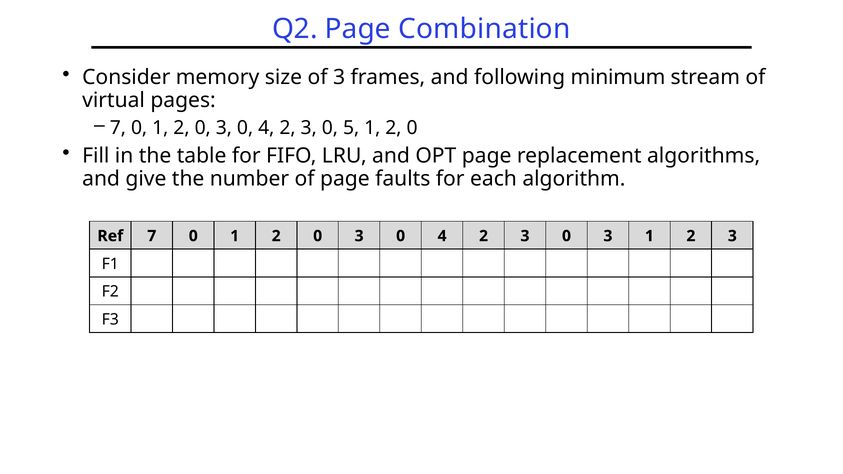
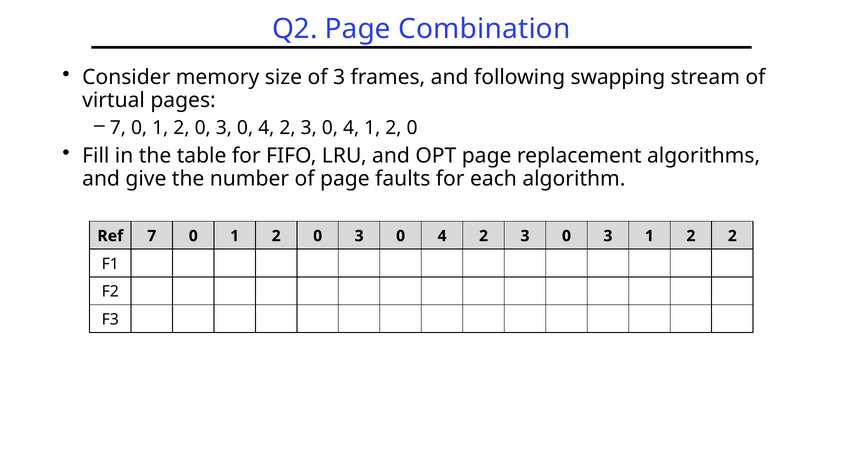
minimum: minimum -> swapping
2 3 0 5: 5 -> 4
1 2 3: 3 -> 2
